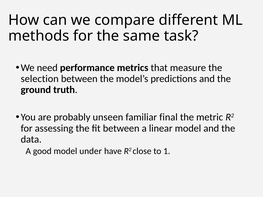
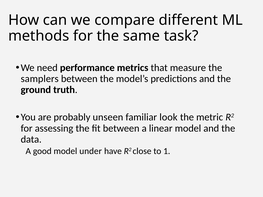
selection: selection -> samplers
final: final -> look
